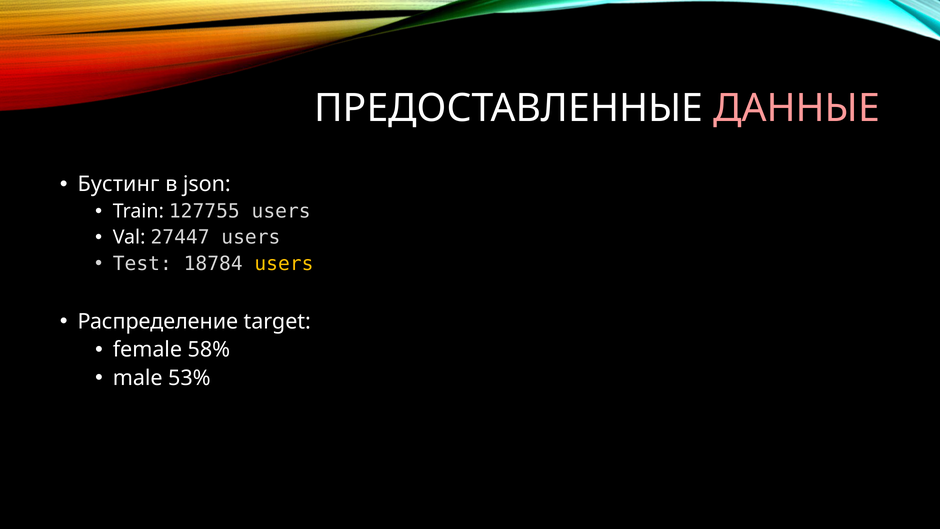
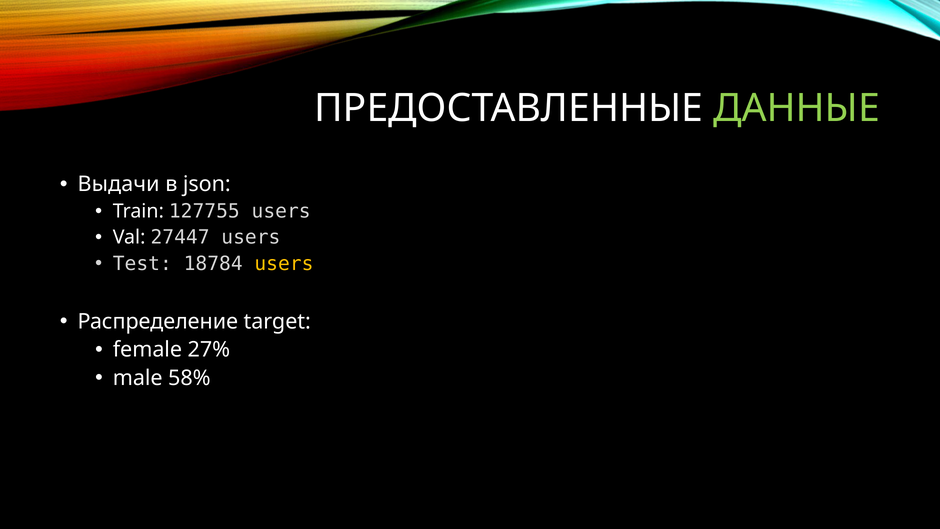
ДАННЫЕ colour: pink -> light green
Бустинг: Бустинг -> Выдачи
58%: 58% -> 27%
53%: 53% -> 58%
